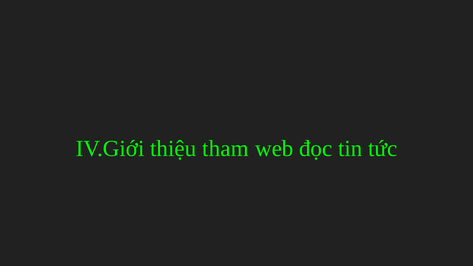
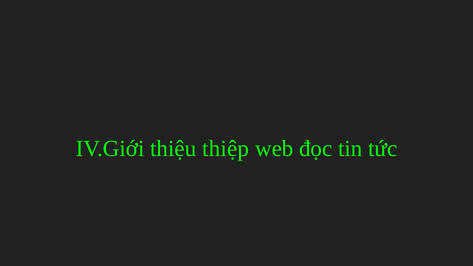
tham: tham -> thiệp
